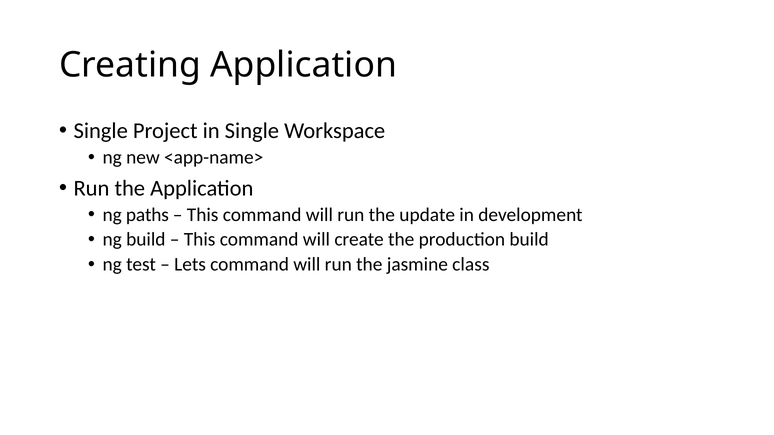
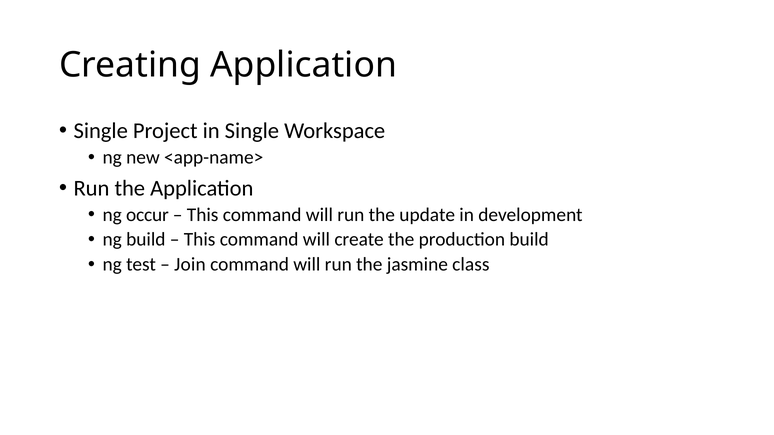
paths: paths -> occur
Lets: Lets -> Join
